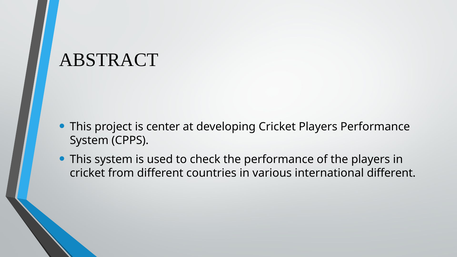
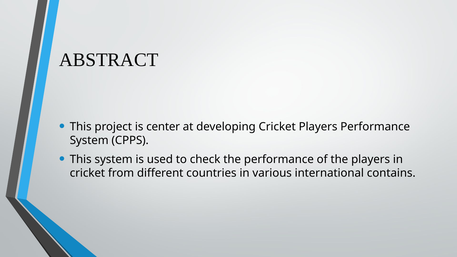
international different: different -> contains
